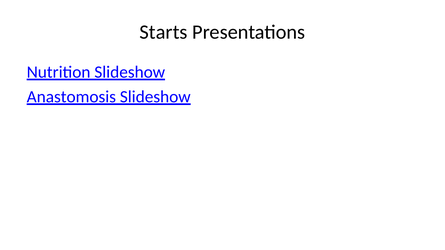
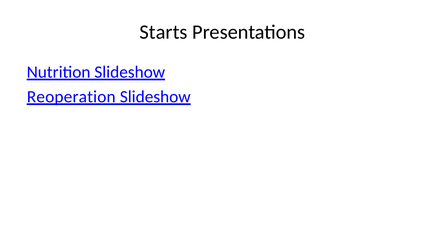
Anastomosis: Anastomosis -> Reoperation
